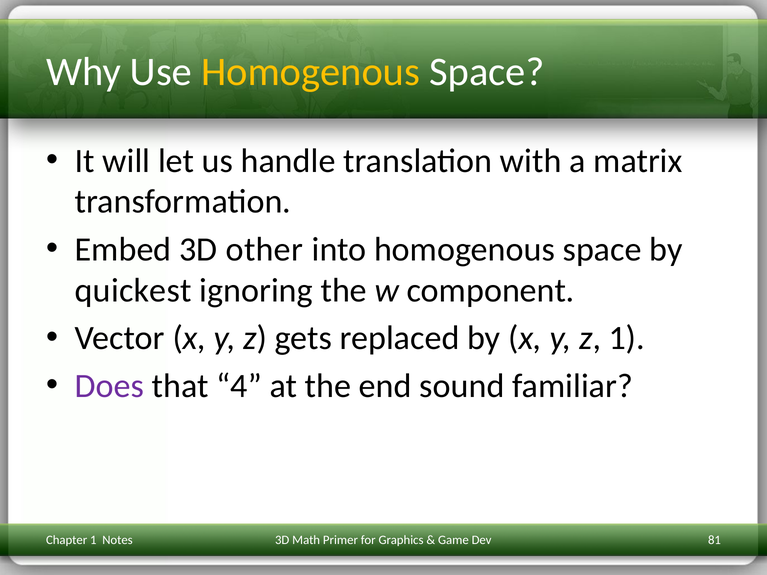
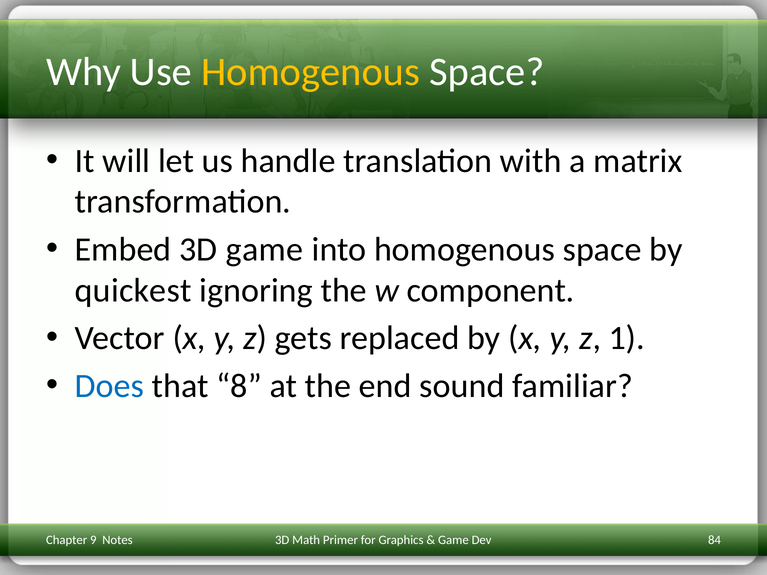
3D other: other -> game
Does colour: purple -> blue
4: 4 -> 8
81: 81 -> 84
Chapter 1: 1 -> 9
